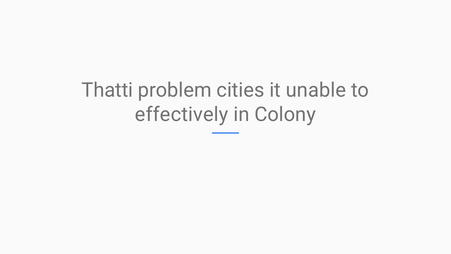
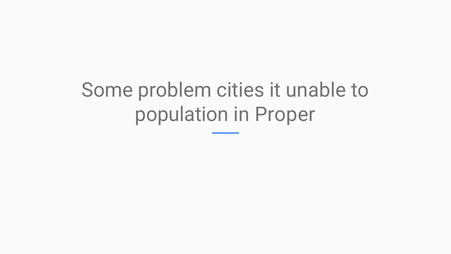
Thatti: Thatti -> Some
effectively: effectively -> population
Colony: Colony -> Proper
